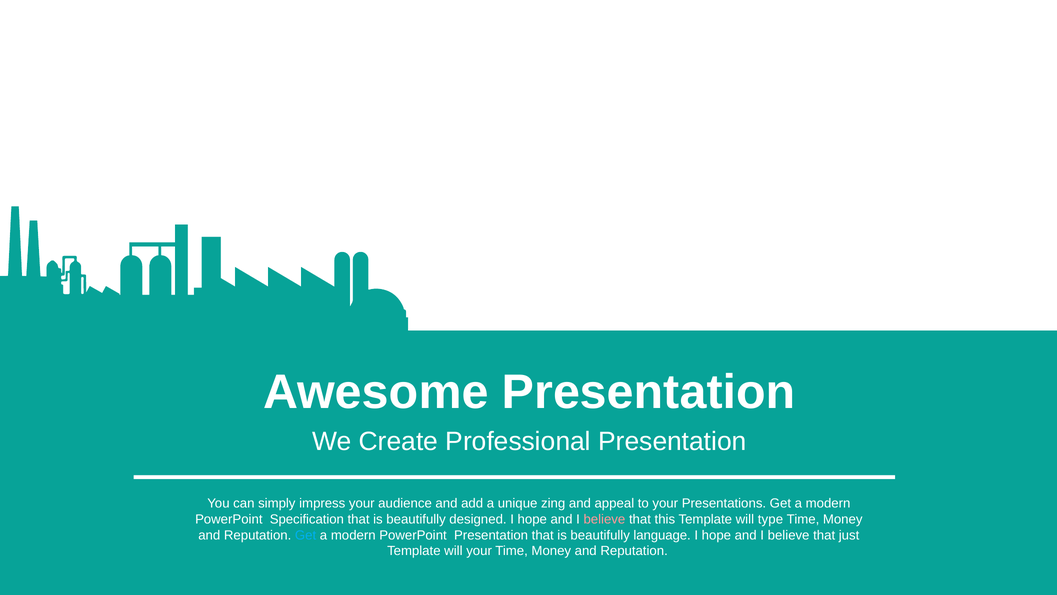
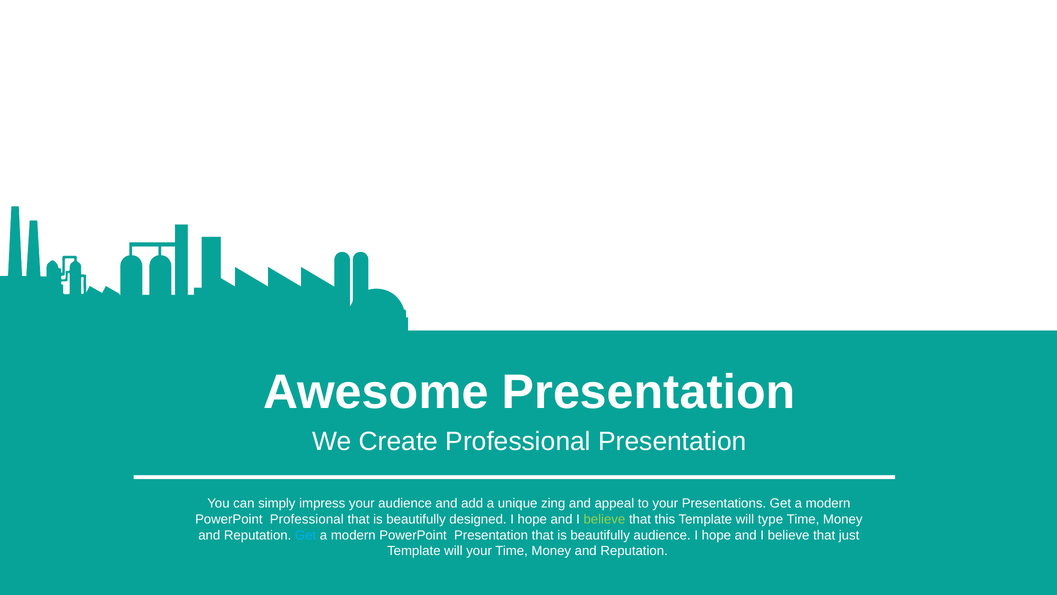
PowerPoint Specification: Specification -> Professional
believe at (604, 519) colour: pink -> light green
beautifully language: language -> audience
